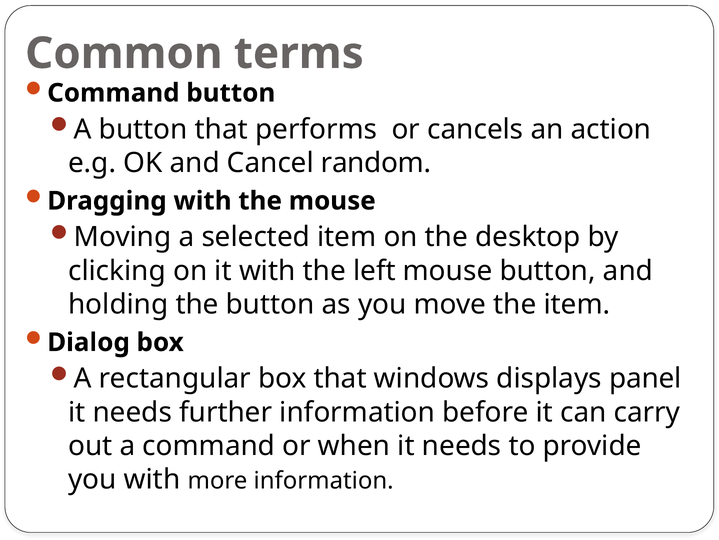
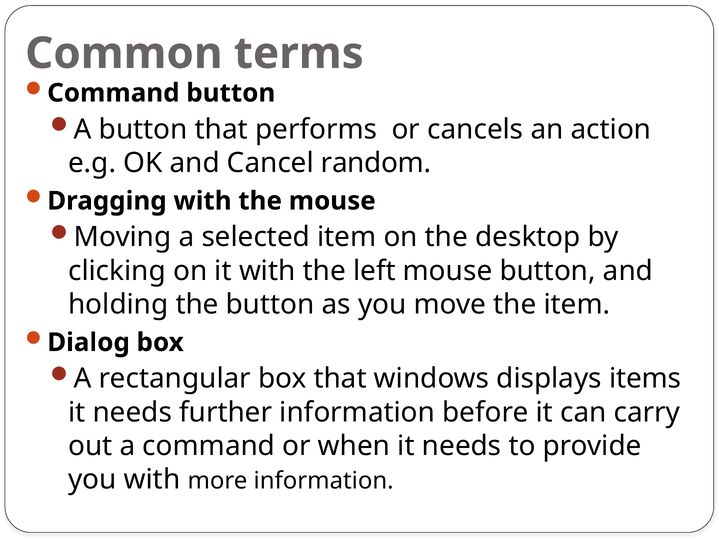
panel: panel -> items
